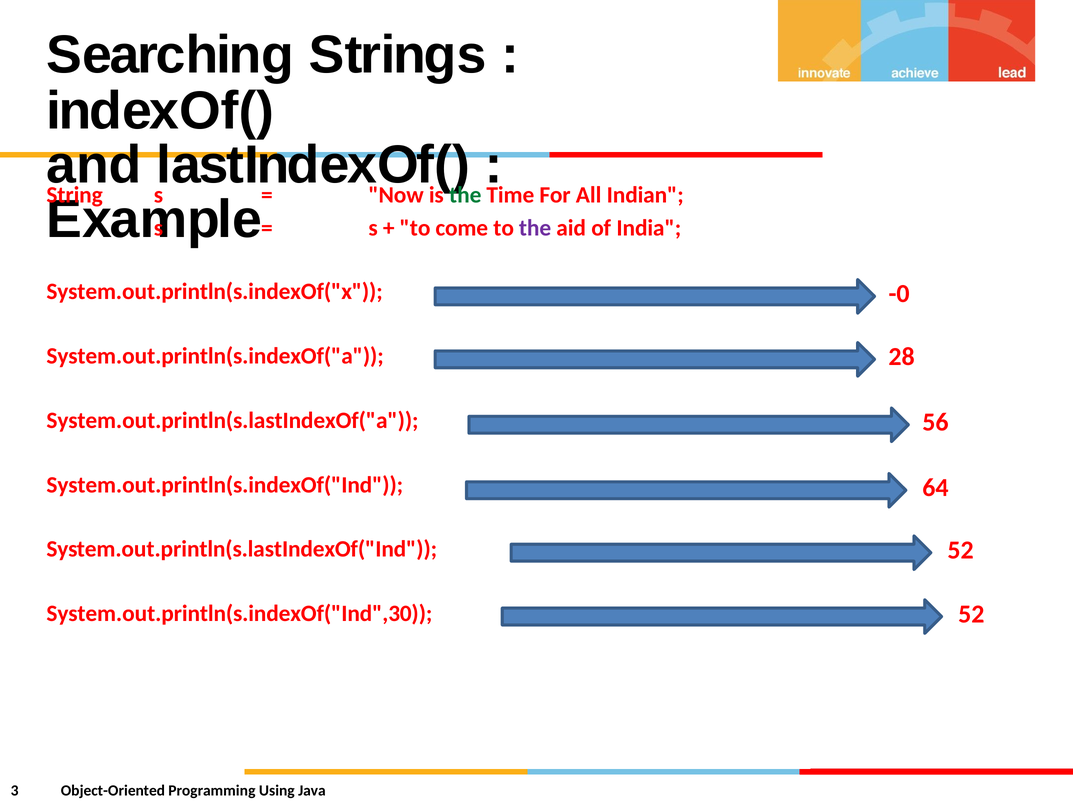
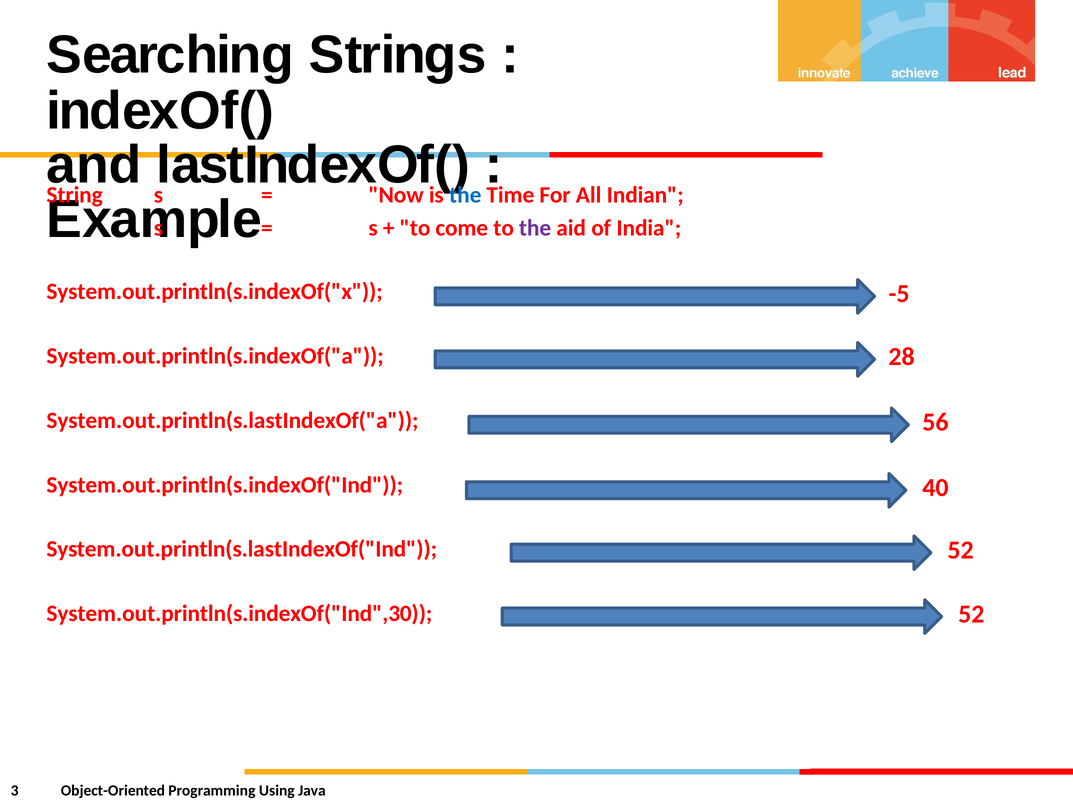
the at (465, 195) colour: green -> blue
-0: -0 -> -5
64: 64 -> 40
